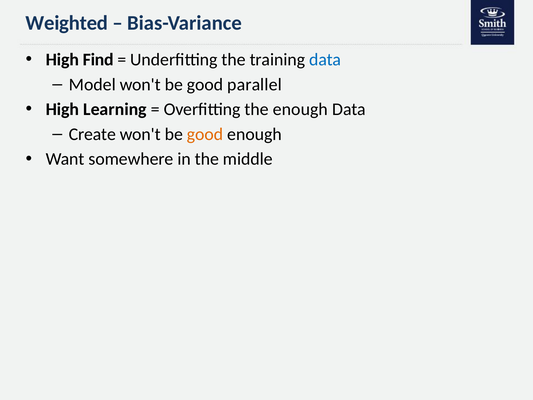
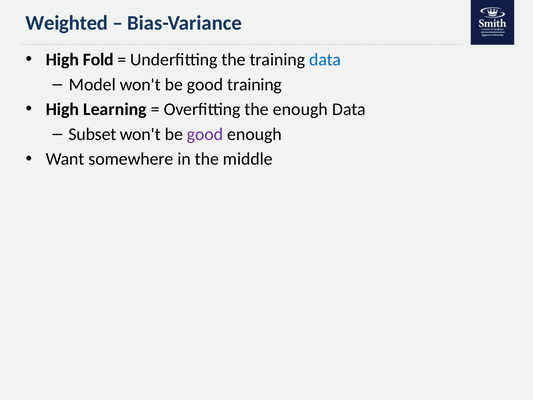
Find: Find -> Fold
good parallel: parallel -> training
Create: Create -> Subset
good at (205, 134) colour: orange -> purple
